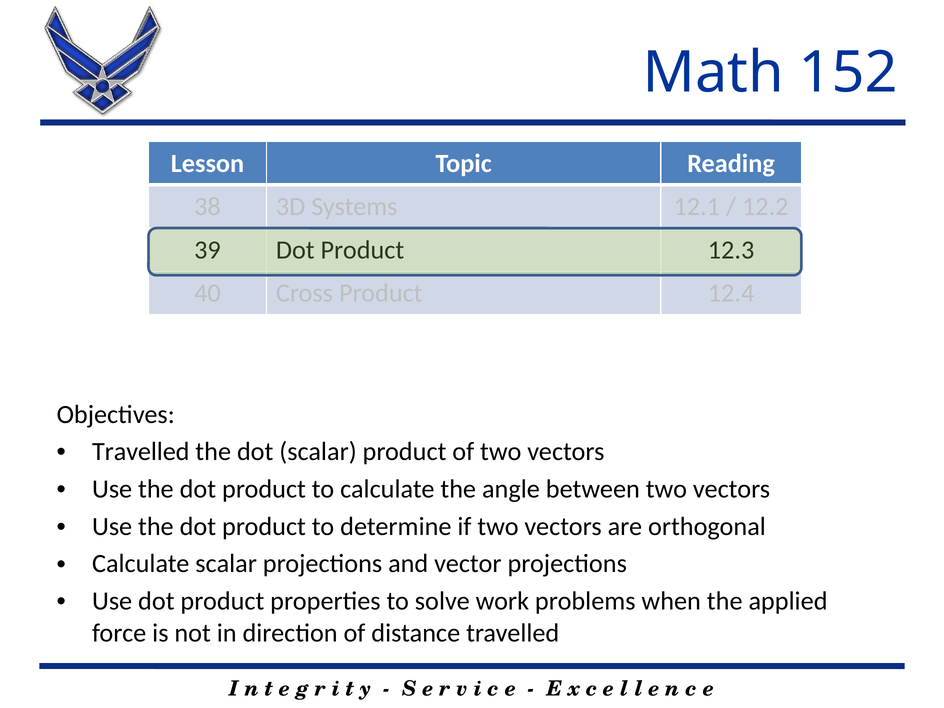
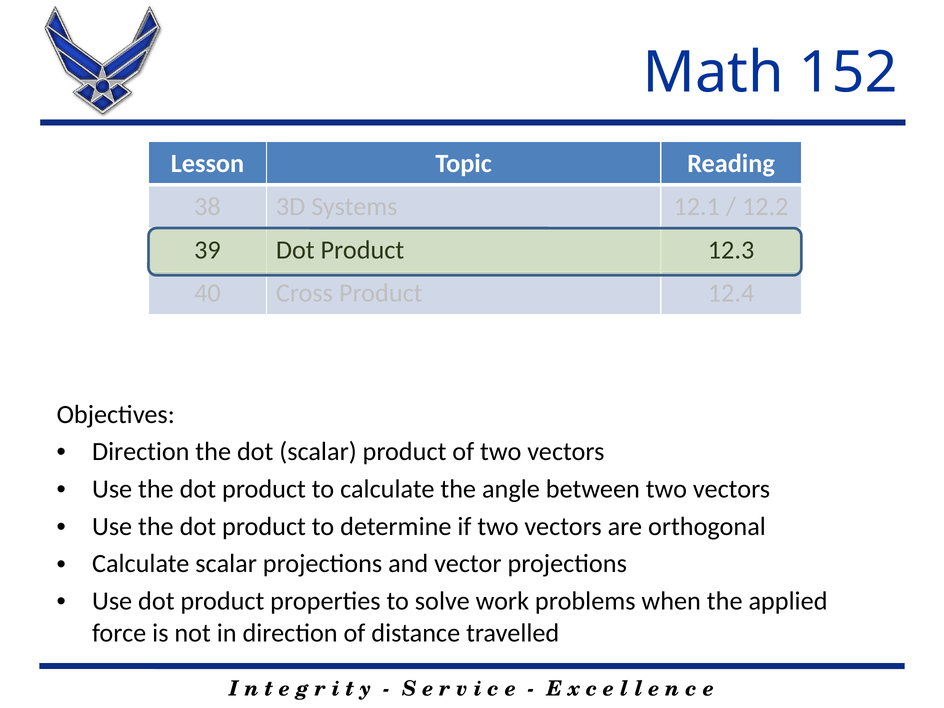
Travelled at (141, 452): Travelled -> Direction
